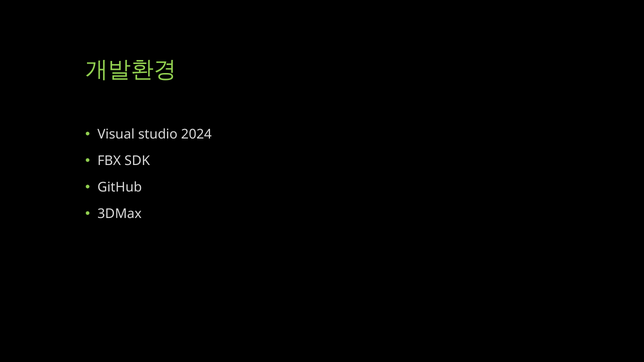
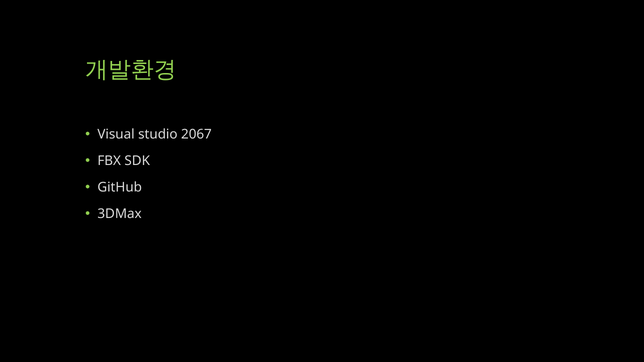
2024: 2024 -> 2067
